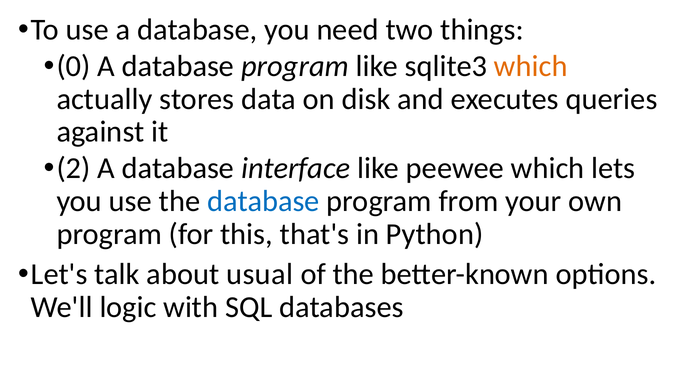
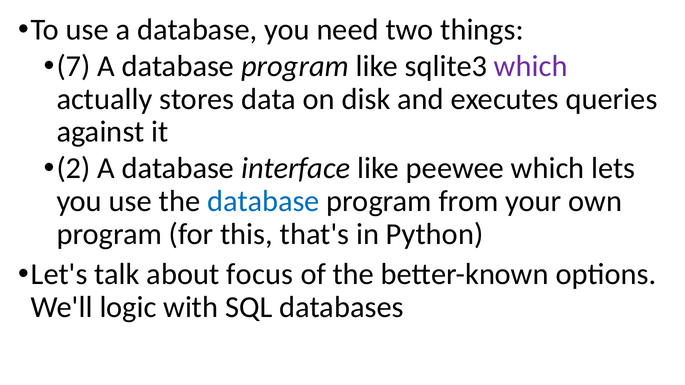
0: 0 -> 7
which at (531, 66) colour: orange -> purple
usual: usual -> focus
